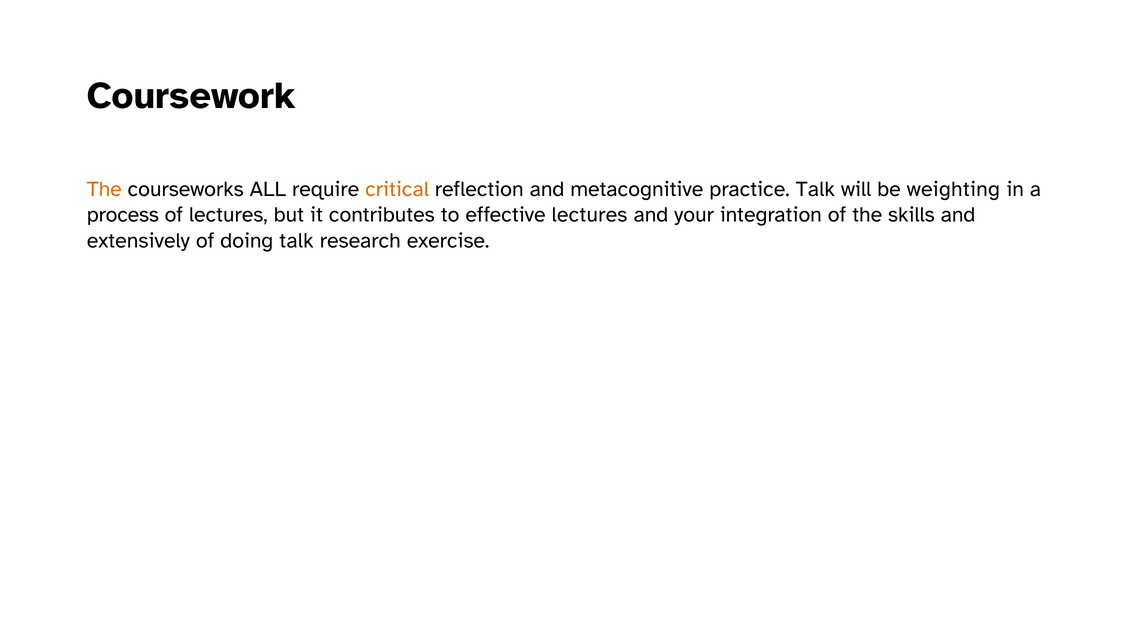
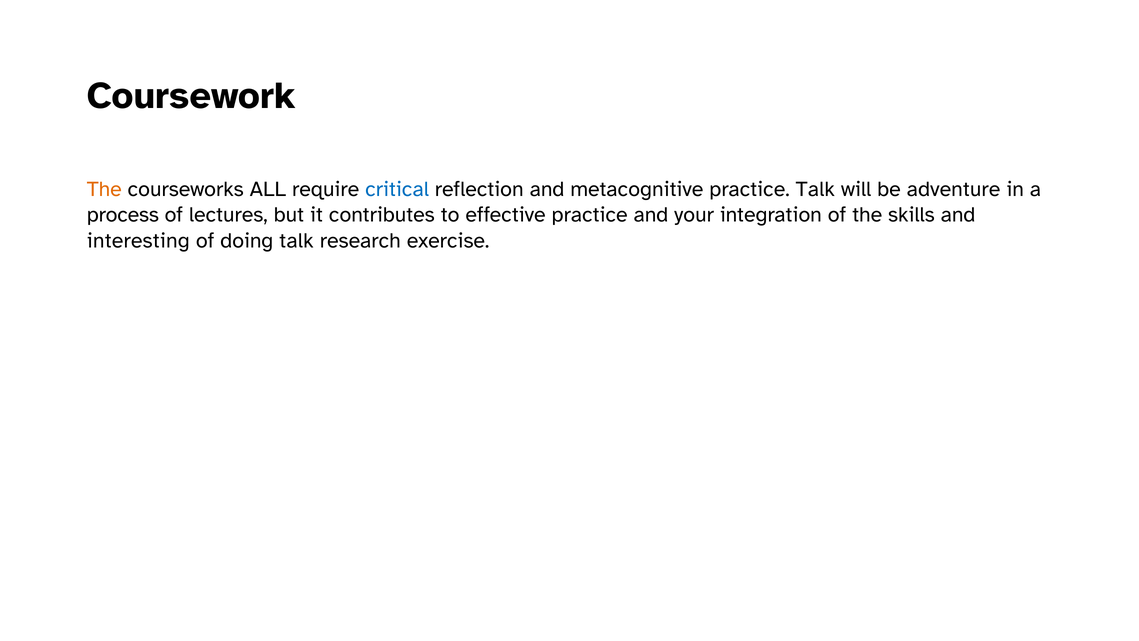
critical colour: orange -> blue
weighting: weighting -> adventure
effective lectures: lectures -> practice
extensively: extensively -> interesting
